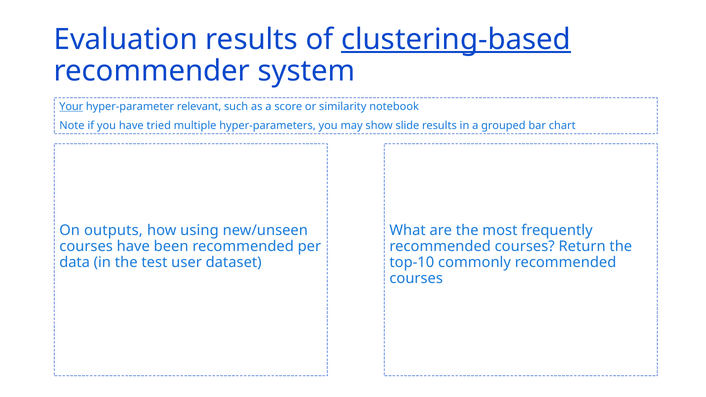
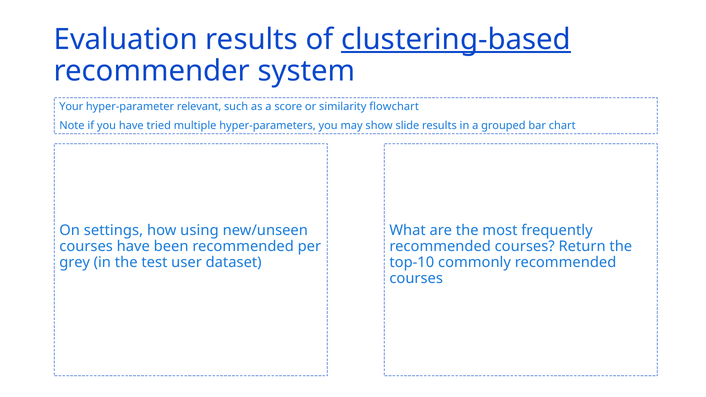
Your underline: present -> none
notebook: notebook -> flowchart
outputs: outputs -> settings
data: data -> grey
